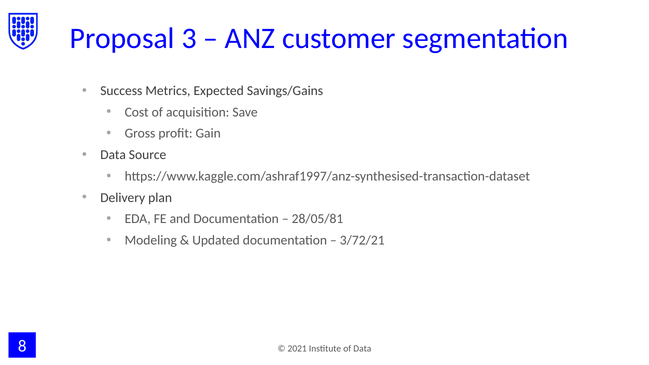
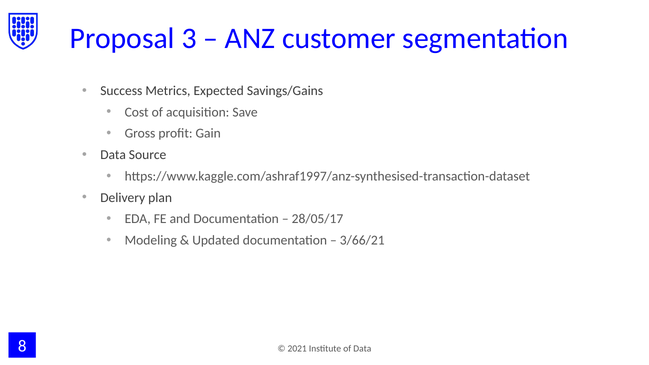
28/05/81: 28/05/81 -> 28/05/17
3/72/21: 3/72/21 -> 3/66/21
